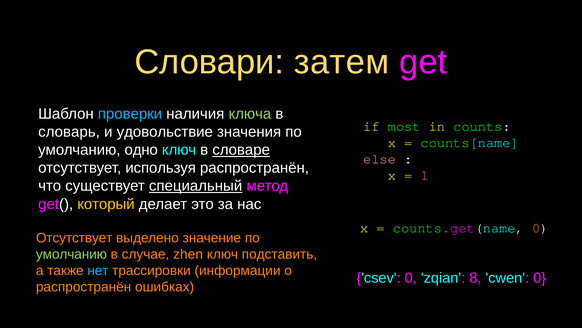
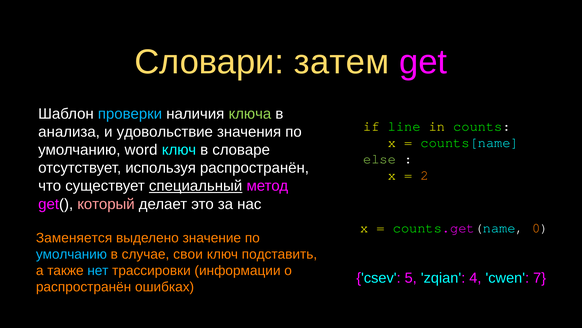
most: most -> line
словарь: словарь -> анализа
одно: одно -> word
словаре underline: present -> none
else colour: pink -> light green
1: 1 -> 2
который colour: yellow -> pink
Отсутствует at (74, 237): Отсутствует -> Заменяется
умолчанию at (71, 254) colour: light green -> light blue
zhen: zhen -> свои
csev 0: 0 -> 5
8: 8 -> 4
cwen 0: 0 -> 7
